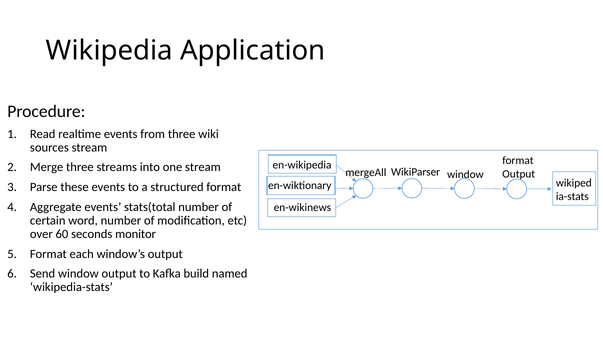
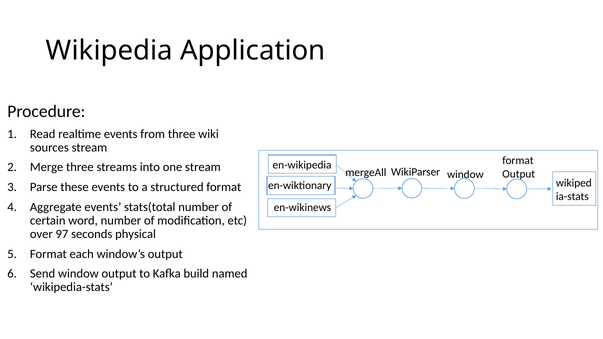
60: 60 -> 97
monitor: monitor -> physical
